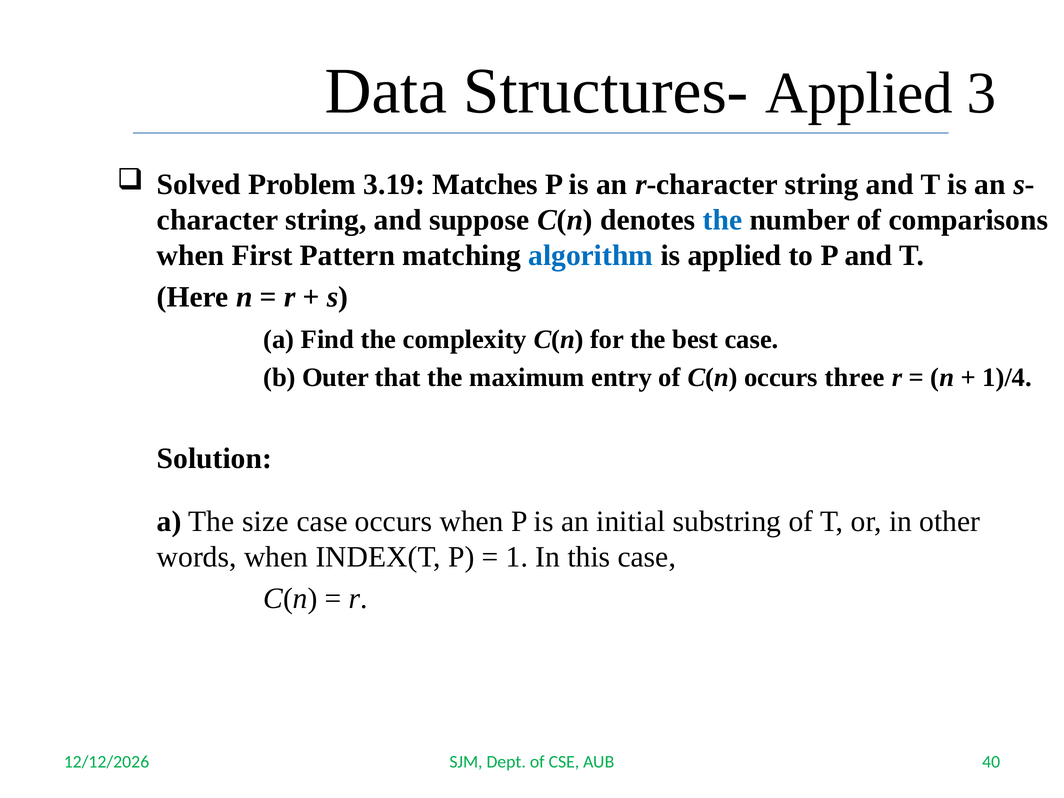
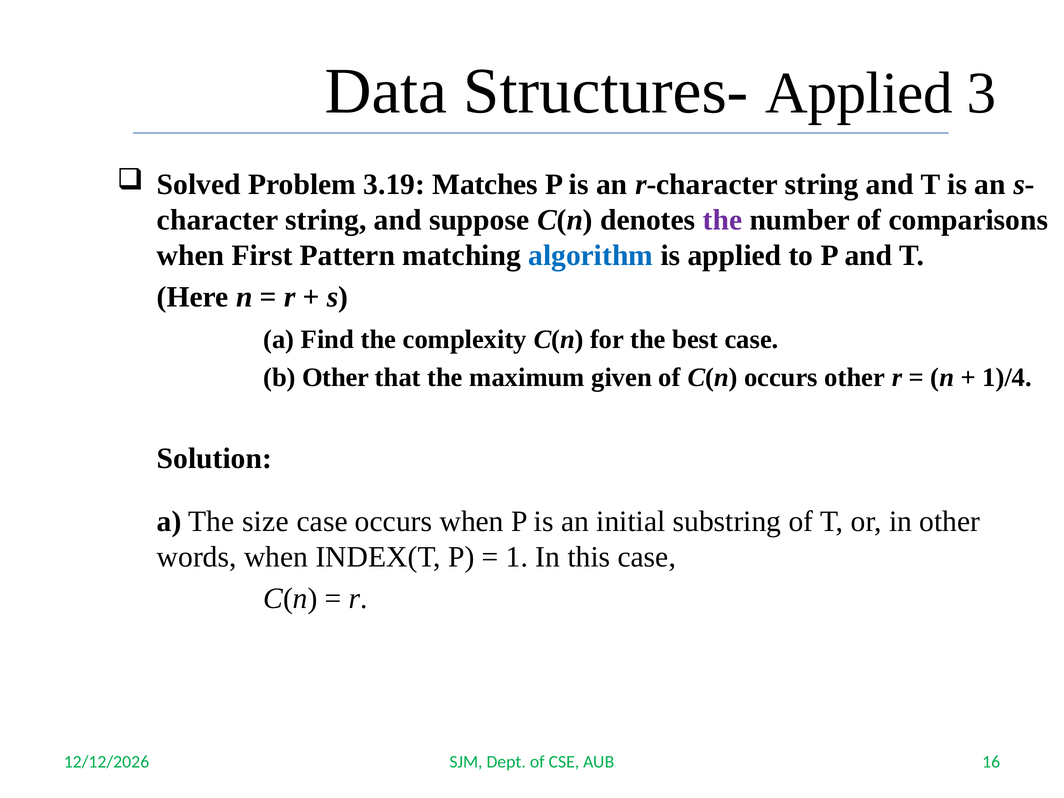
the at (722, 220) colour: blue -> purple
b Outer: Outer -> Other
entry: entry -> given
occurs three: three -> other
40: 40 -> 16
